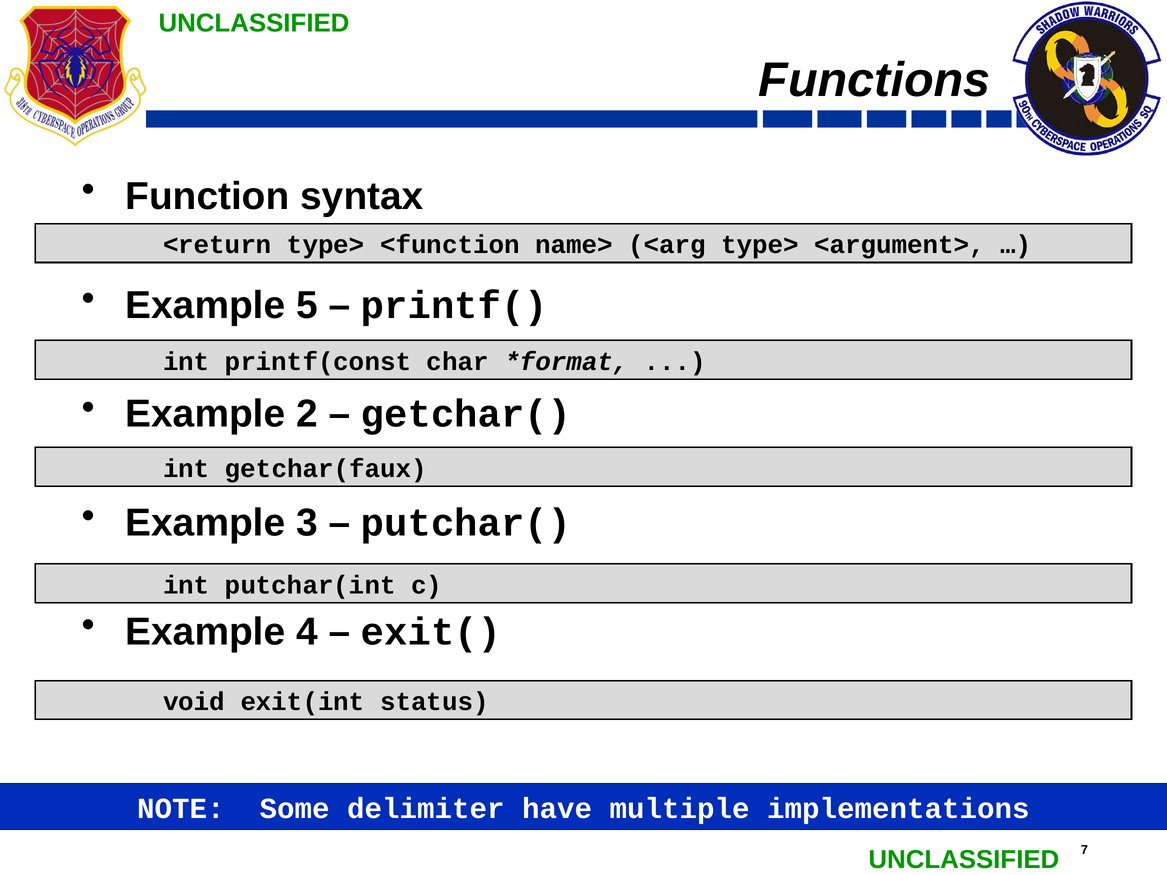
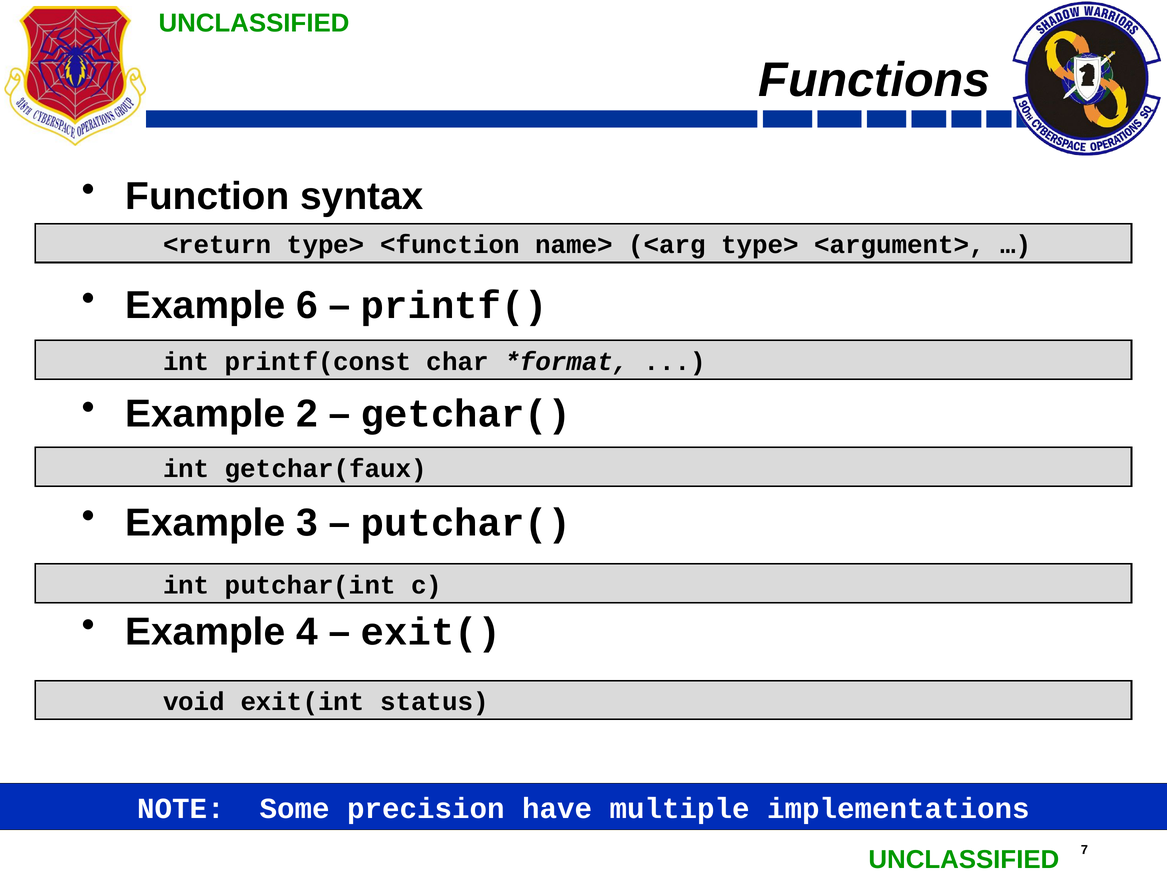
5: 5 -> 6
delimiter: delimiter -> precision
